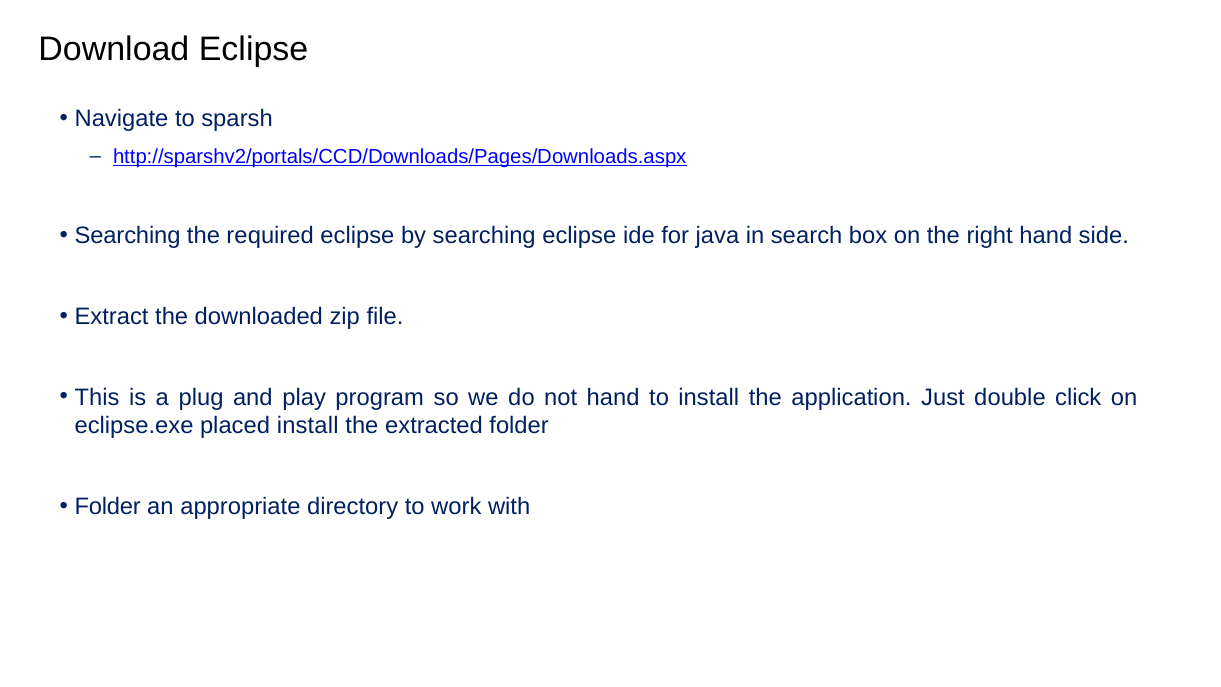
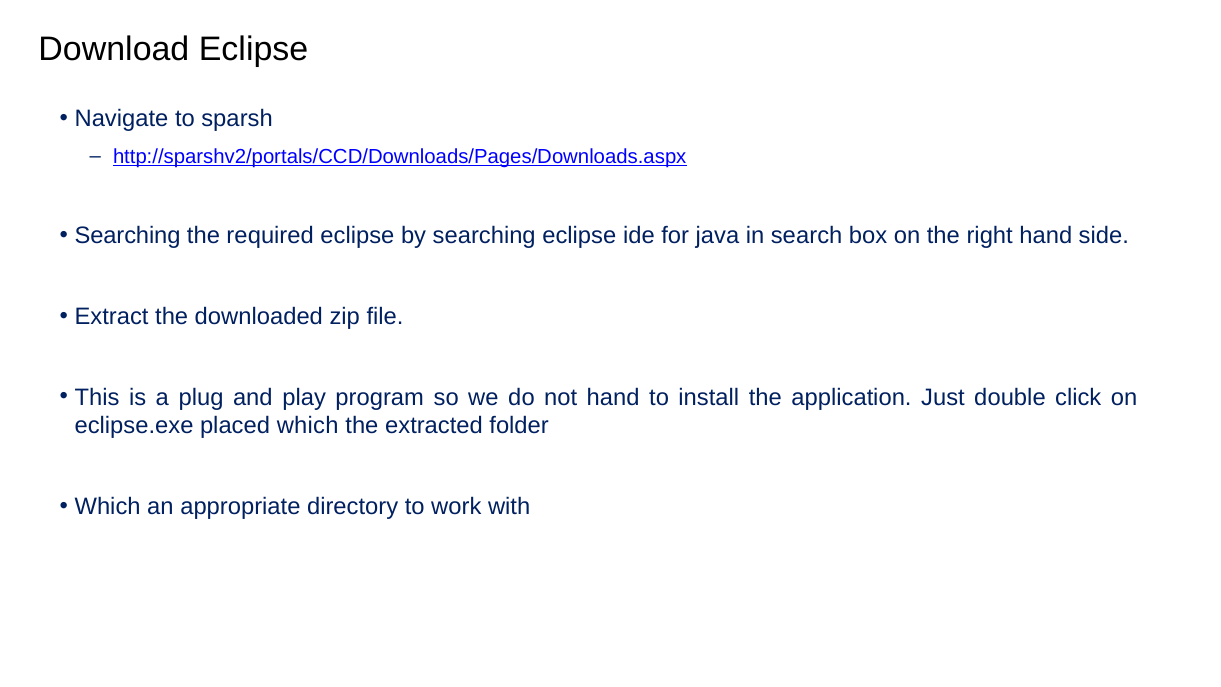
placed install: install -> which
Folder at (108, 506): Folder -> Which
